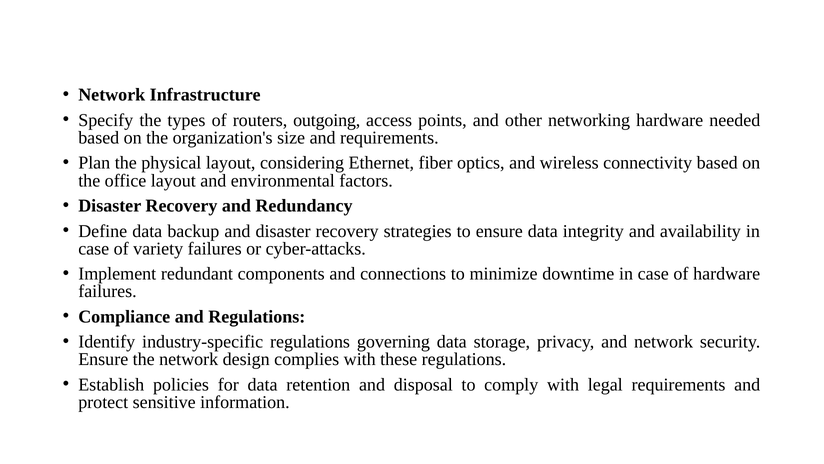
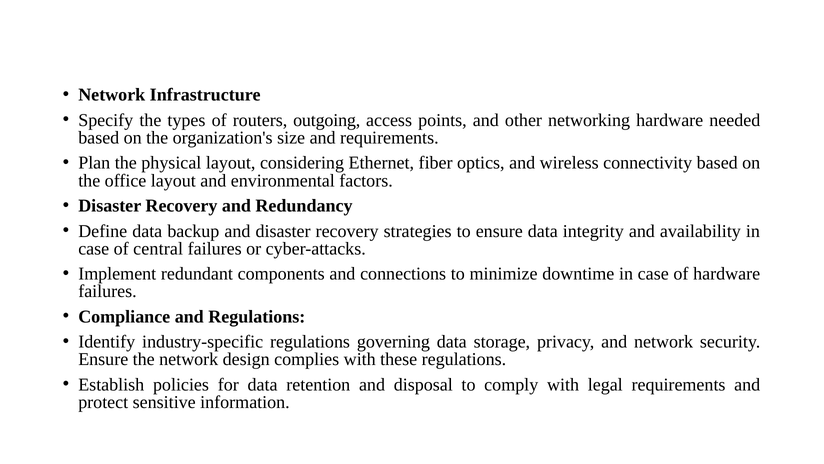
variety: variety -> central
